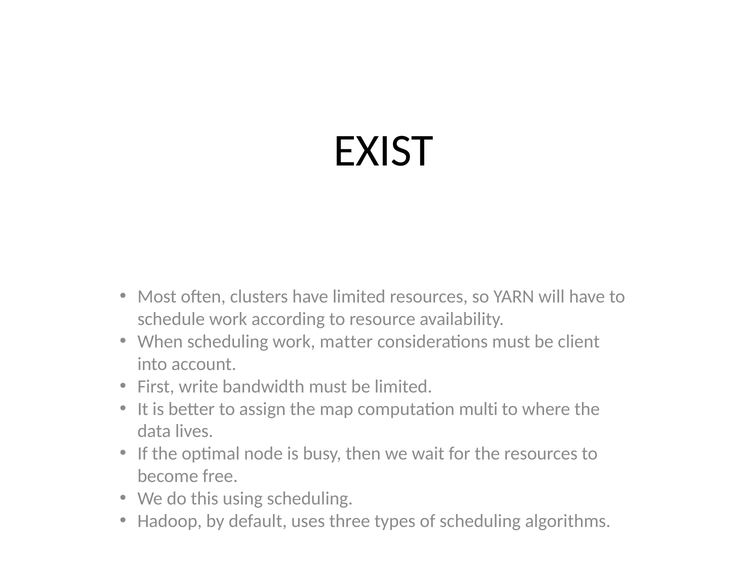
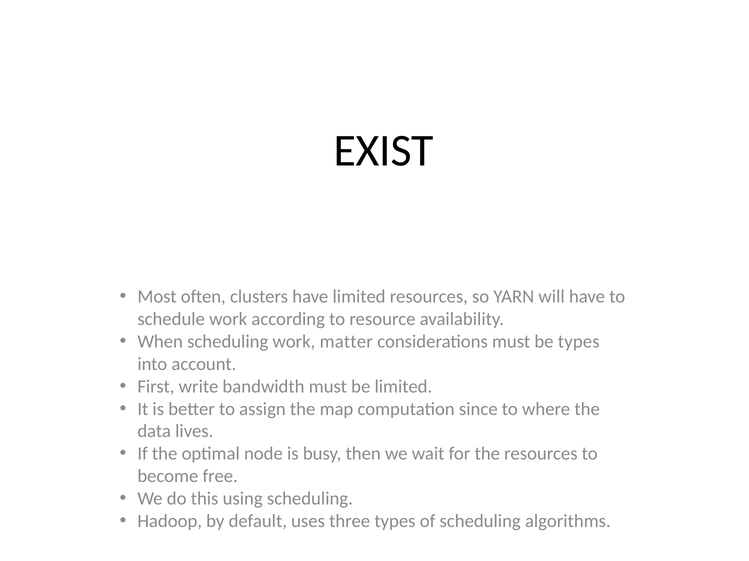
be client: client -> types
multi: multi -> since
